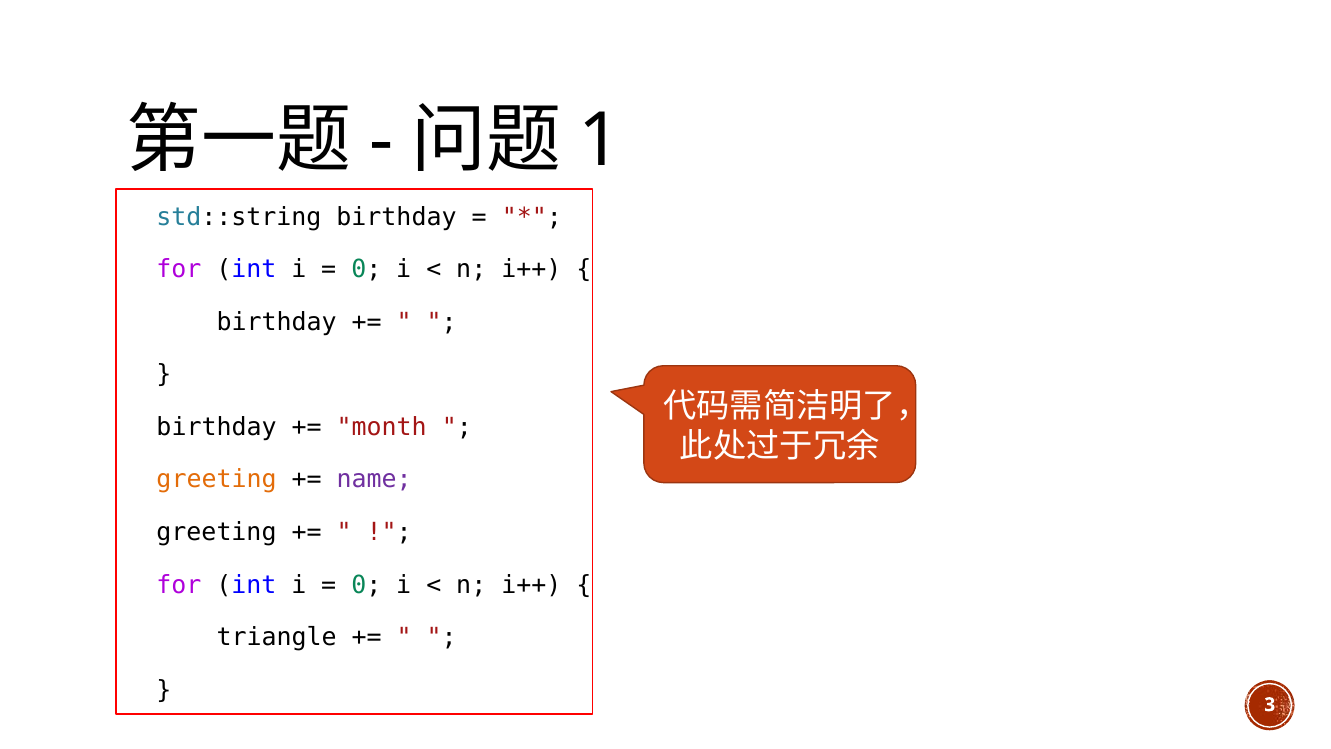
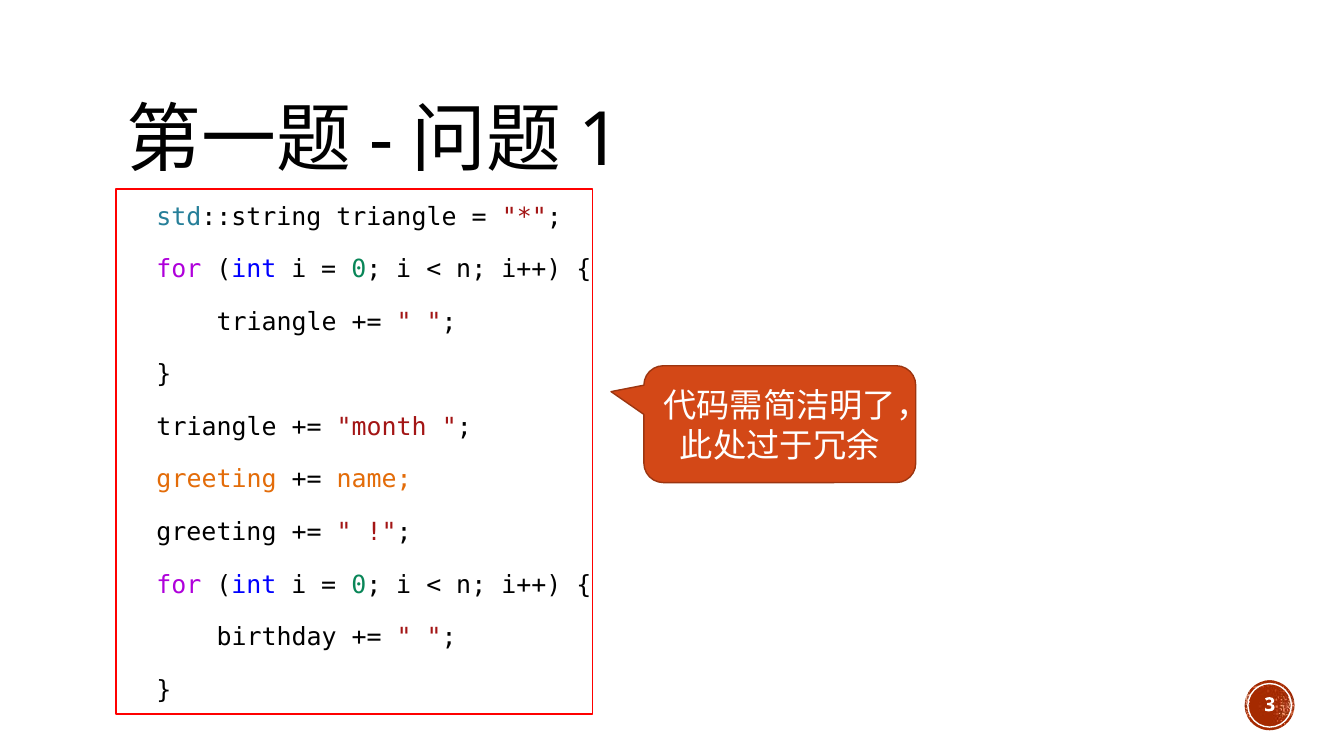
std::string birthday: birthday -> triangle
birthday at (277, 322): birthday -> triangle
birthday at (217, 427): birthday -> triangle
name colour: purple -> orange
triangle: triangle -> birthday
